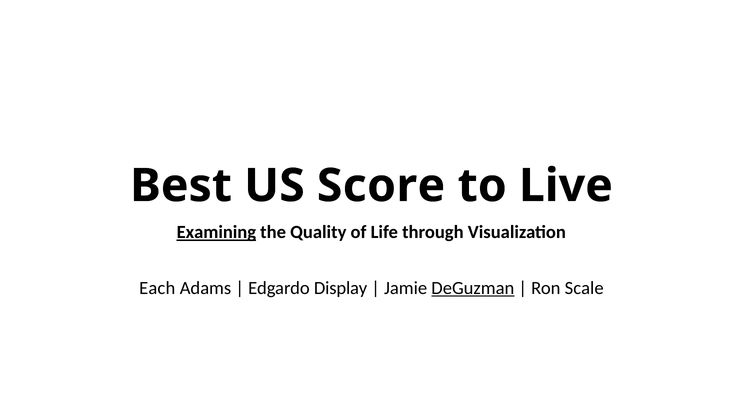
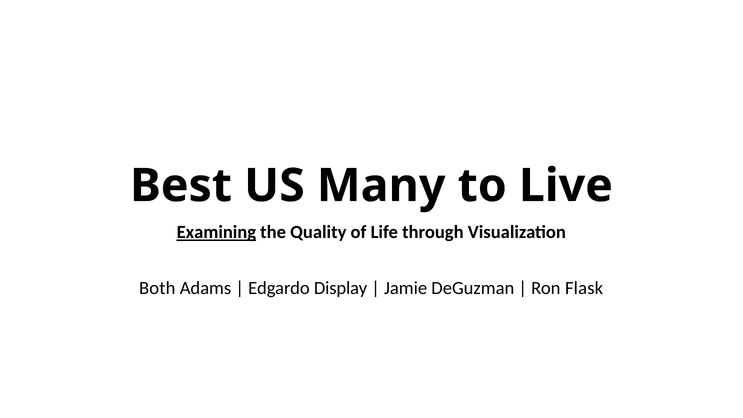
Score: Score -> Many
Each: Each -> Both
DeGuzman underline: present -> none
Scale: Scale -> Flask
